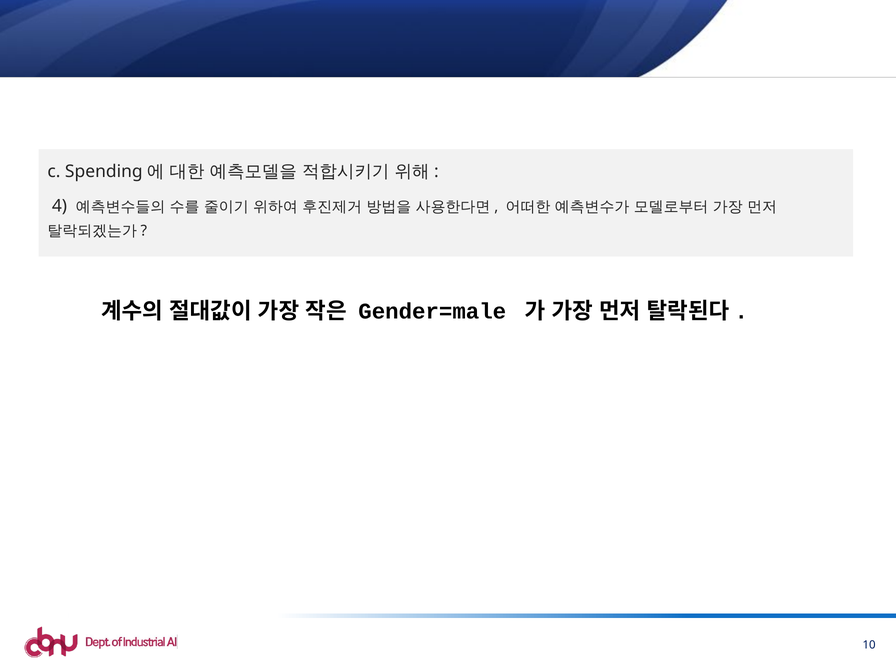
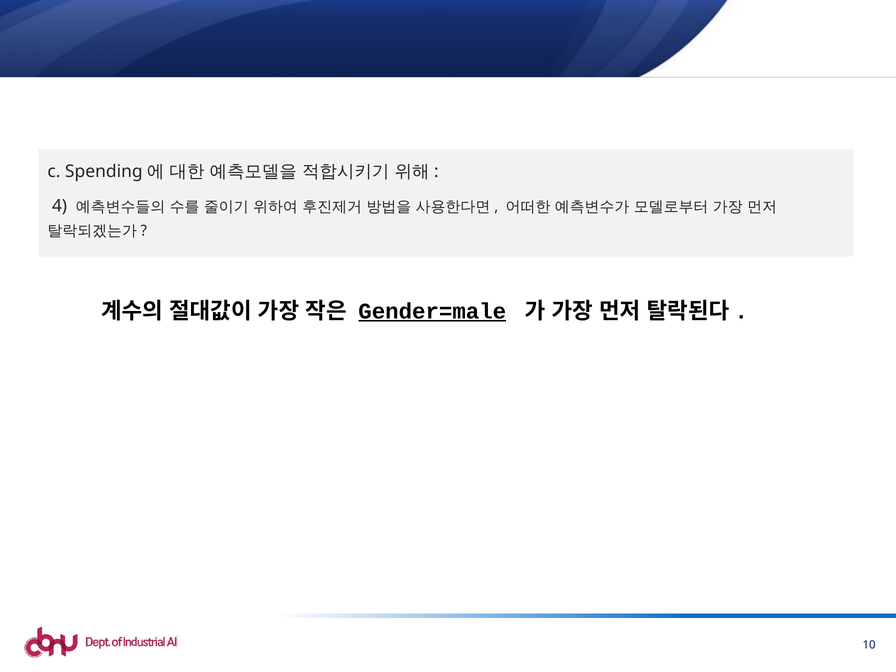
Gender=male underline: none -> present
